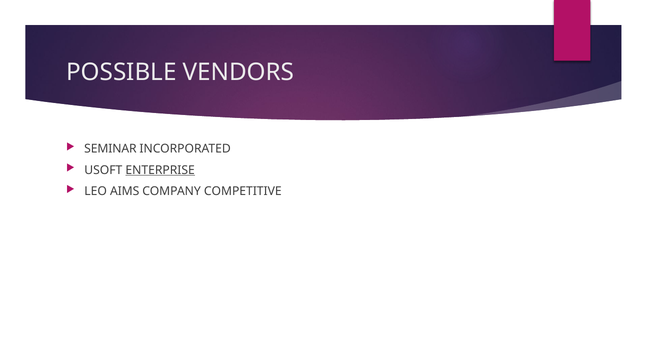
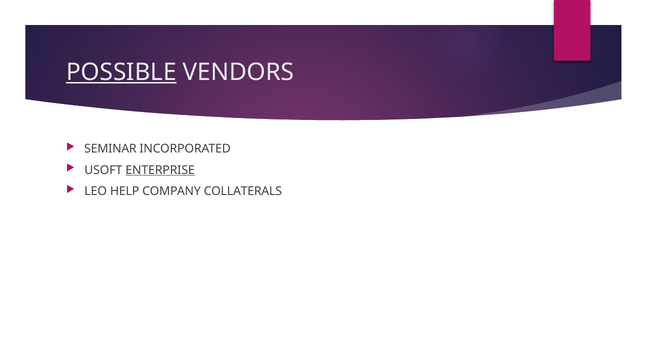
POSSIBLE underline: none -> present
AIMS: AIMS -> HELP
COMPETITIVE: COMPETITIVE -> COLLATERALS
